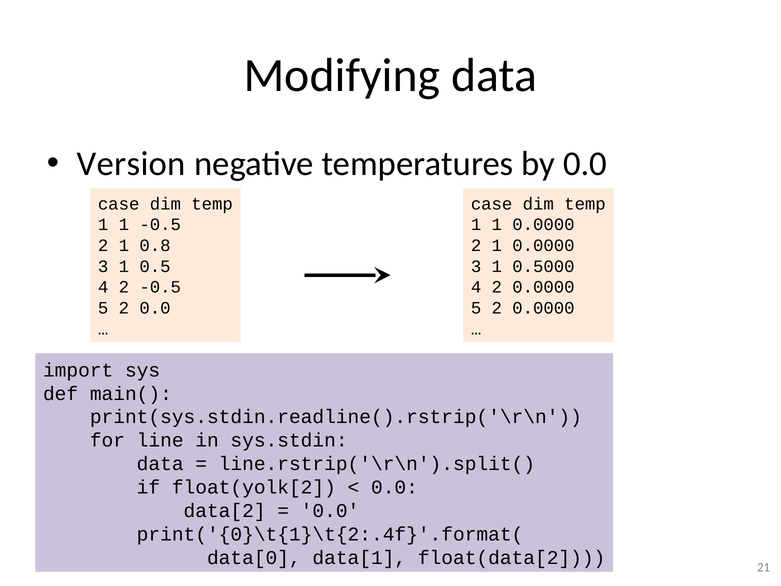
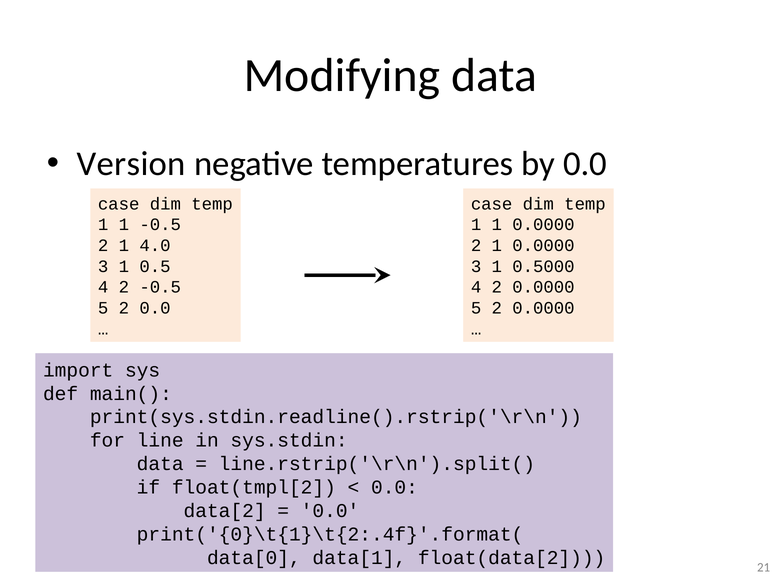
0.8: 0.8 -> 4.0
float(yolk[2: float(yolk[2 -> float(tmpl[2
